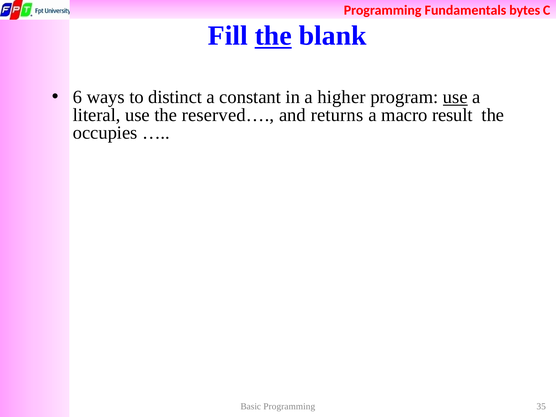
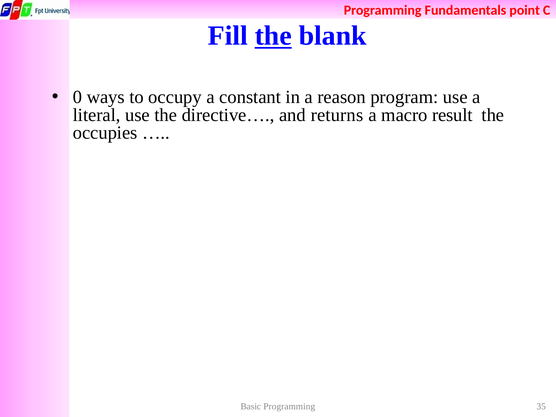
bytes: bytes -> point
6: 6 -> 0
distinct: distinct -> occupy
higher: higher -> reason
use at (455, 97) underline: present -> none
reserved…: reserved… -> directive…
